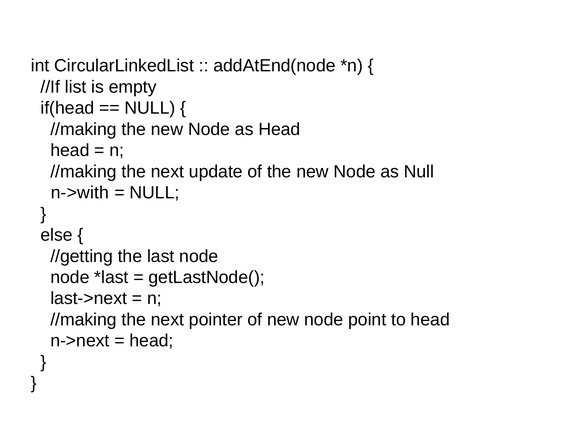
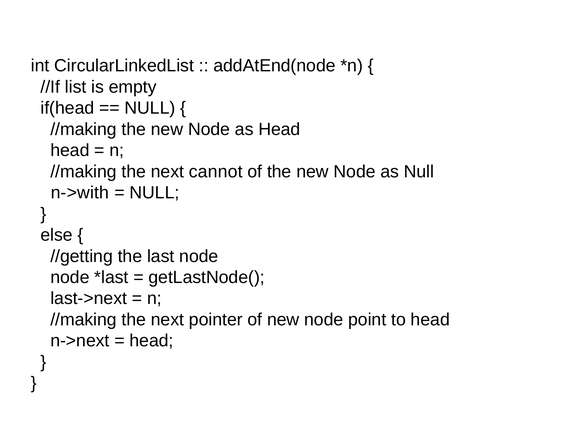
update: update -> cannot
